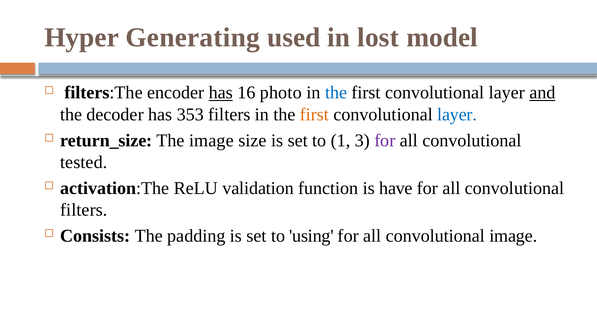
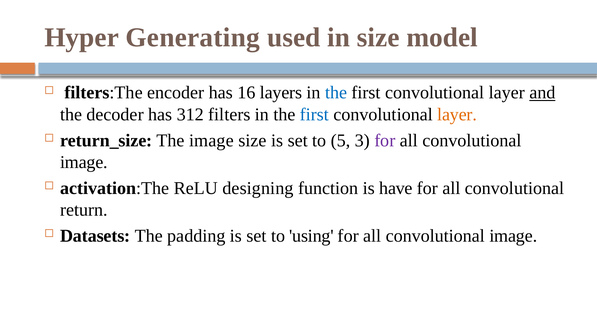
in lost: lost -> size
has at (221, 93) underline: present -> none
photo: photo -> layers
353: 353 -> 312
first at (314, 114) colour: orange -> blue
layer at (457, 114) colour: blue -> orange
1: 1 -> 5
tested at (84, 162): tested -> image
validation: validation -> designing
filters at (84, 210): filters -> return
Consists: Consists -> Datasets
